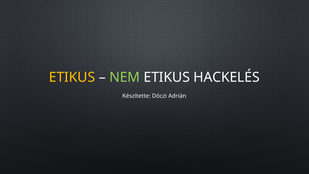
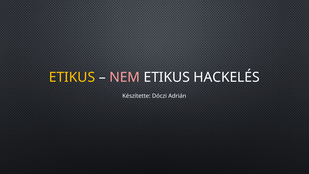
NEM colour: light green -> pink
